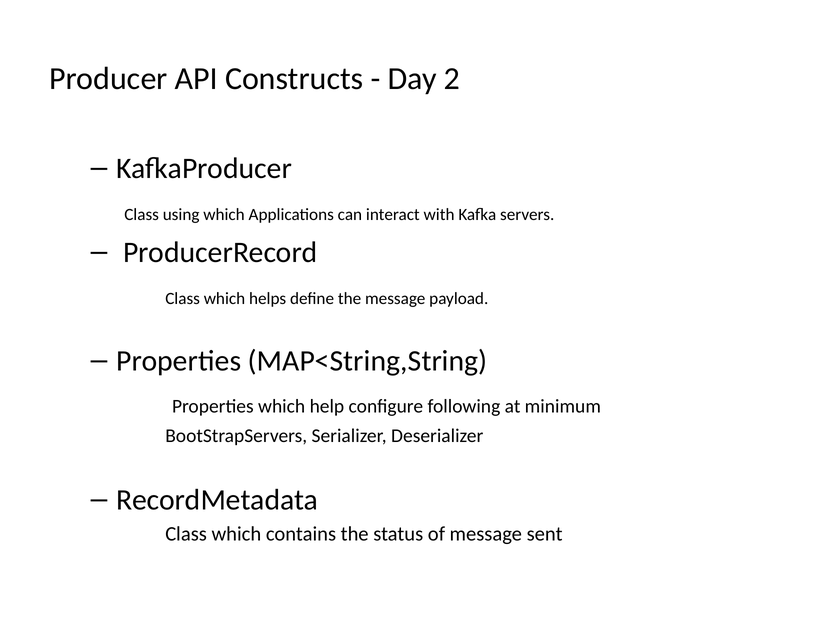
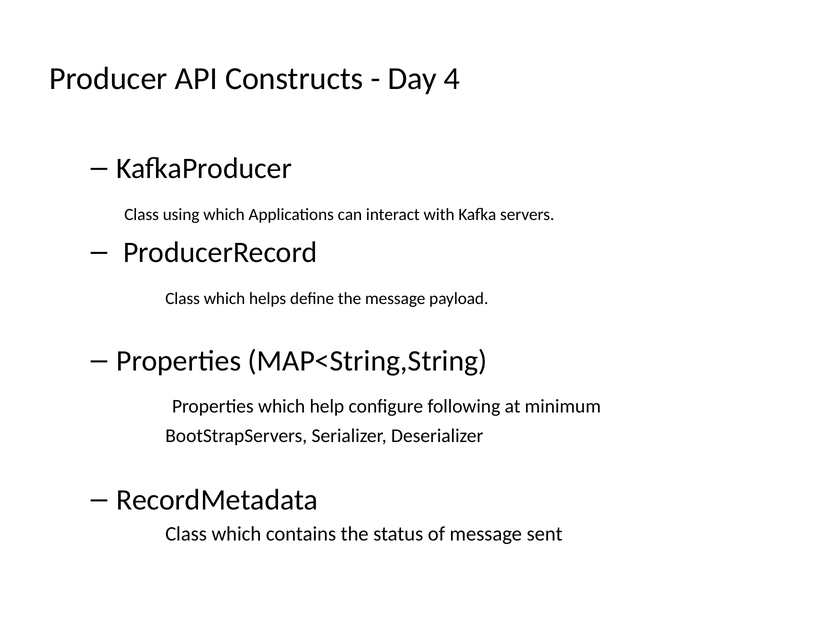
2: 2 -> 4
